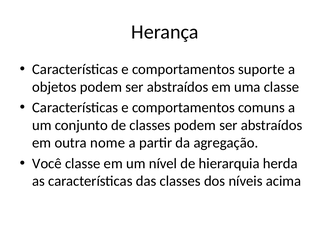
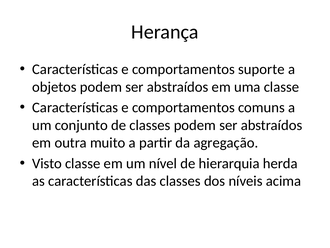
nome: nome -> muito
Você: Você -> Visto
